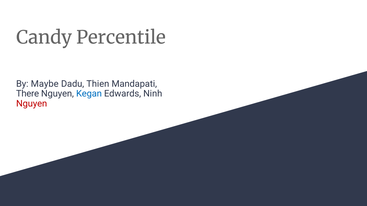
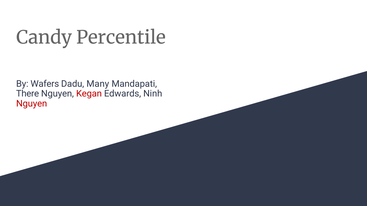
Maybe: Maybe -> Wafers
Thien: Thien -> Many
Kegan colour: blue -> red
